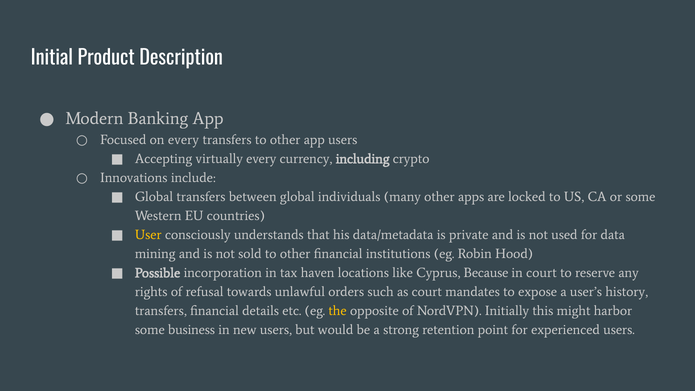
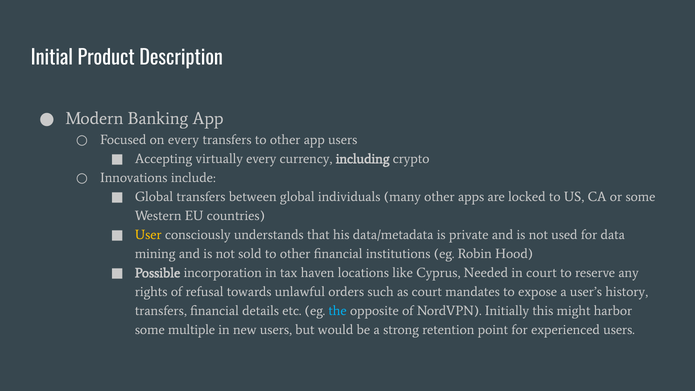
Because: Because -> Needed
the colour: yellow -> light blue
business: business -> multiple
